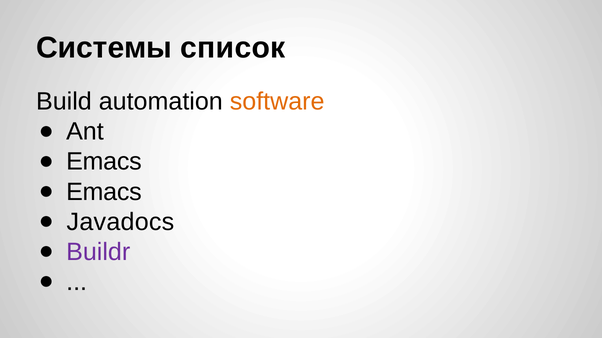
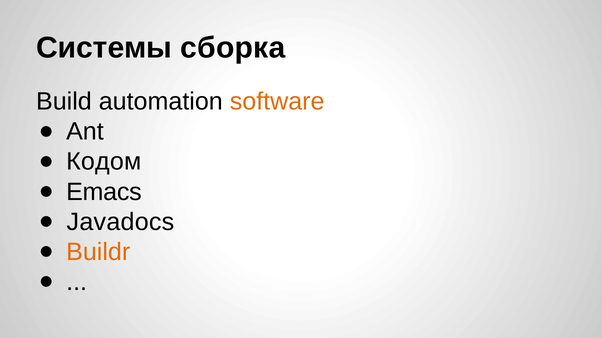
список: список -> сборка
Emacs at (104, 162): Emacs -> Кодом
Buildr colour: purple -> orange
